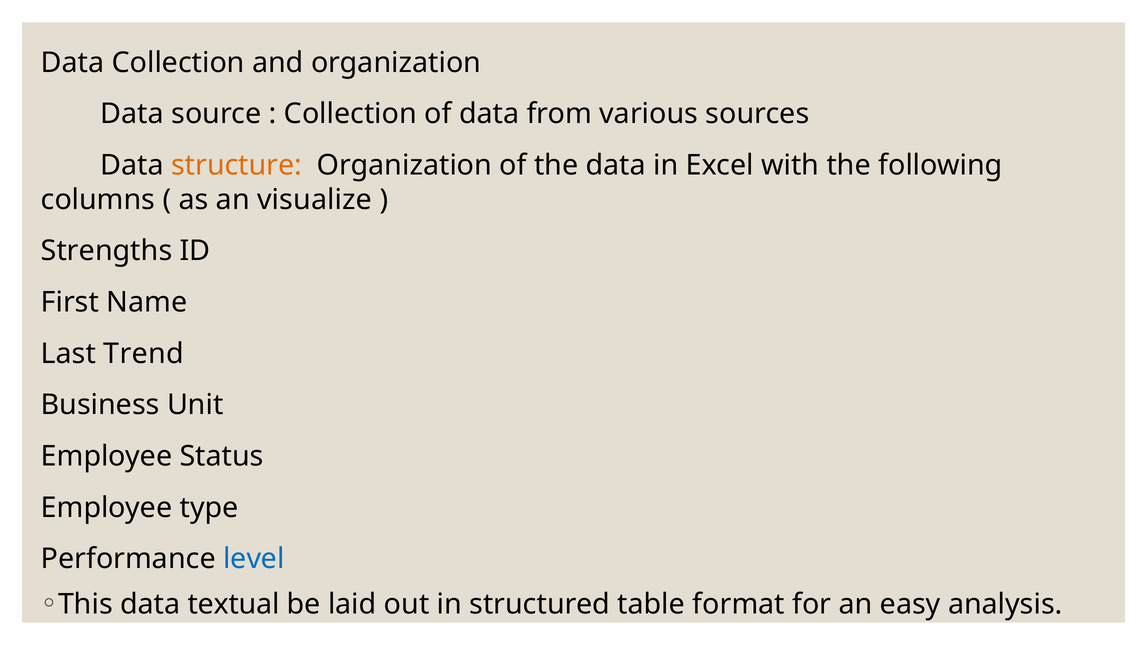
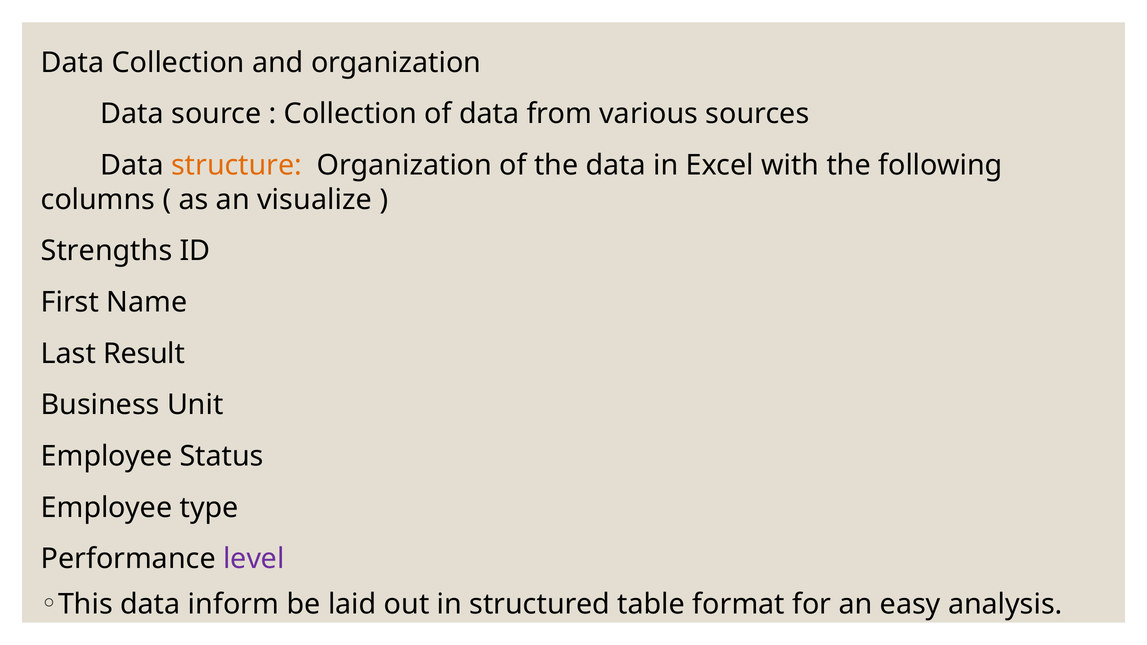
Trend: Trend -> Result
level colour: blue -> purple
textual: textual -> inform
